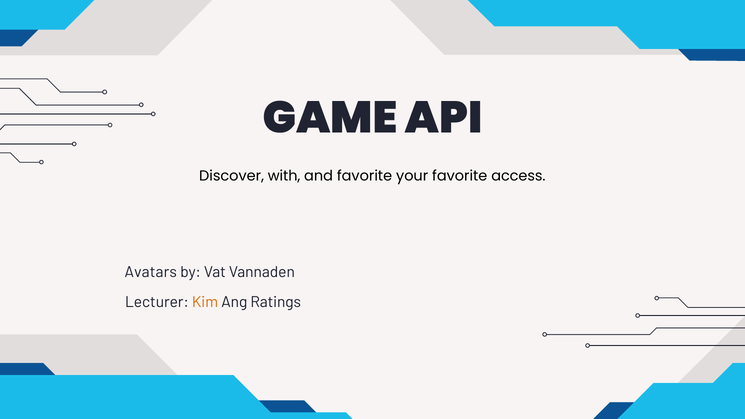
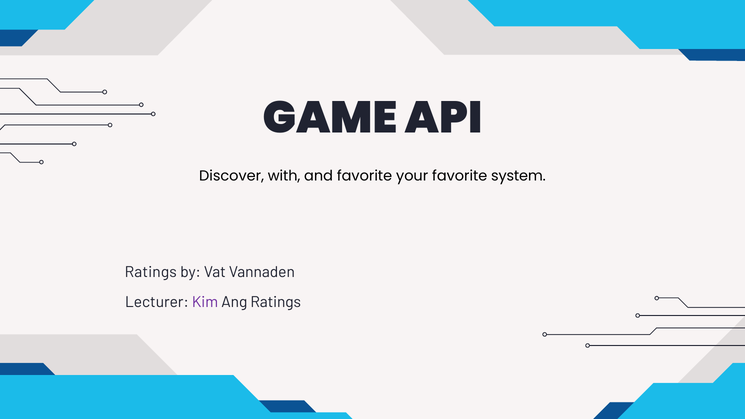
access: access -> system
Avatars at (151, 272): Avatars -> Ratings
Kim colour: orange -> purple
